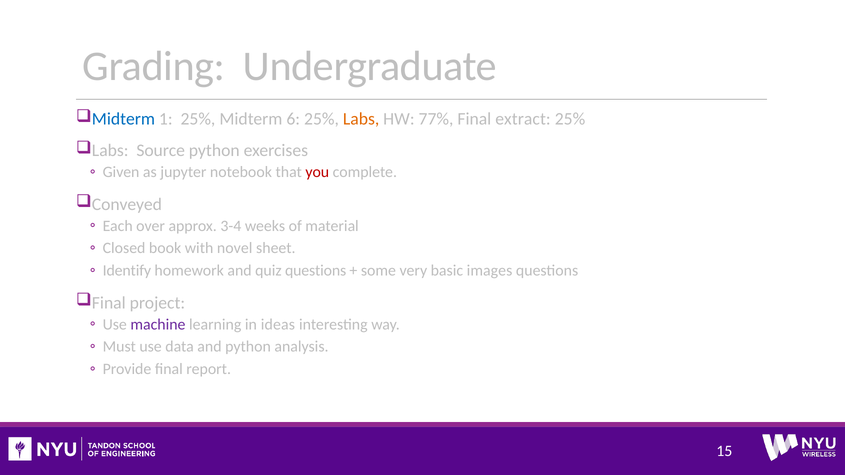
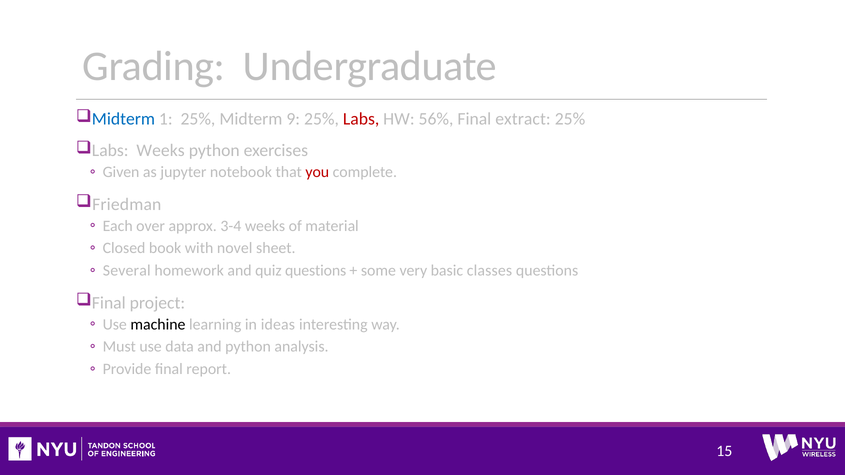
6: 6 -> 9
Labs at (361, 119) colour: orange -> red
77%: 77% -> 56%
Labs Source: Source -> Weeks
Conveyed: Conveyed -> Friedman
Identify: Identify -> Several
images: images -> classes
machine colour: purple -> black
